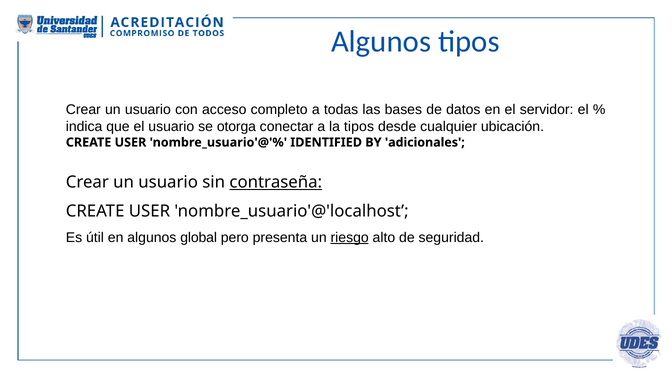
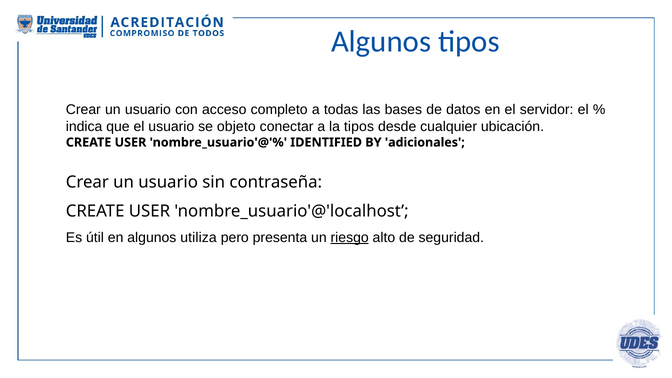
otorga: otorga -> objeto
contraseña underline: present -> none
global: global -> utiliza
